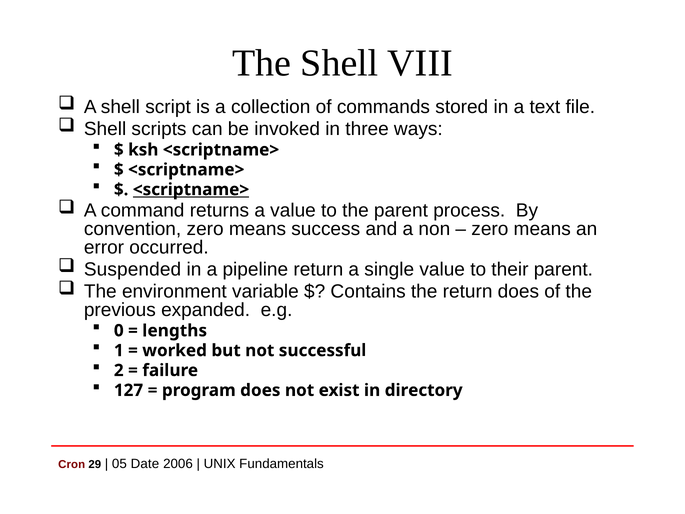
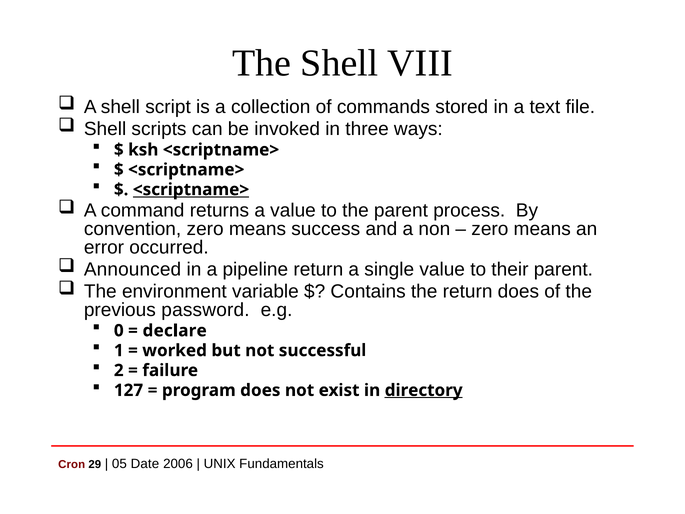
Suspended: Suspended -> Announced
expanded: expanded -> password
lengths: lengths -> declare
directory underline: none -> present
